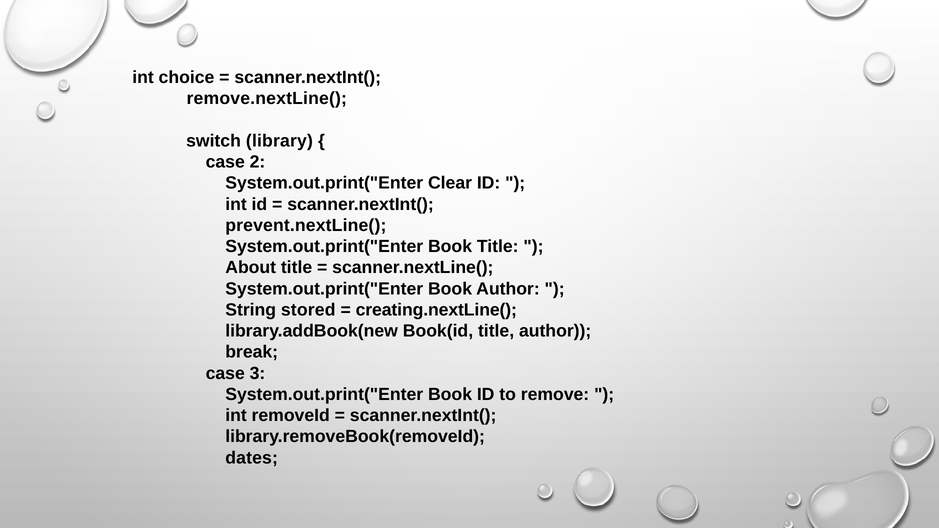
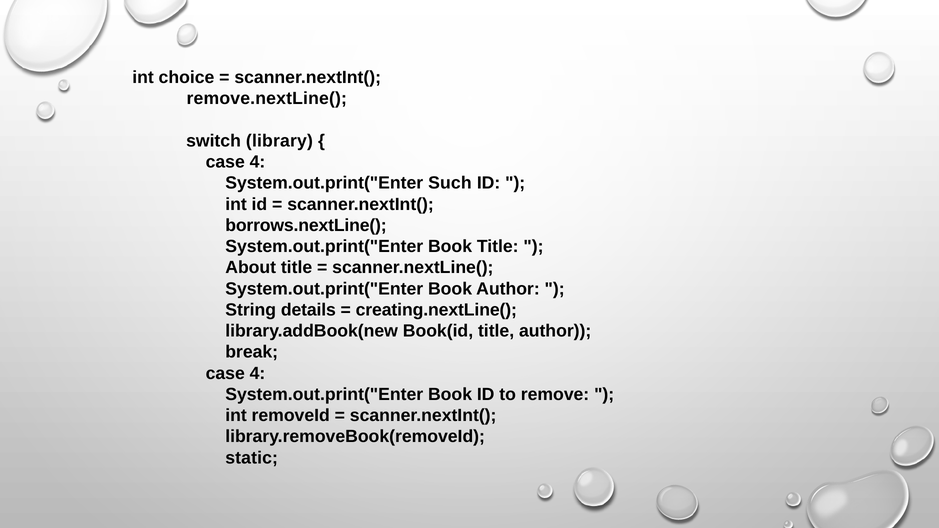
2 at (257, 162): 2 -> 4
Clear: Clear -> Such
prevent.nextLine(: prevent.nextLine( -> borrows.nextLine(
stored: stored -> details
3 at (257, 373): 3 -> 4
dates: dates -> static
